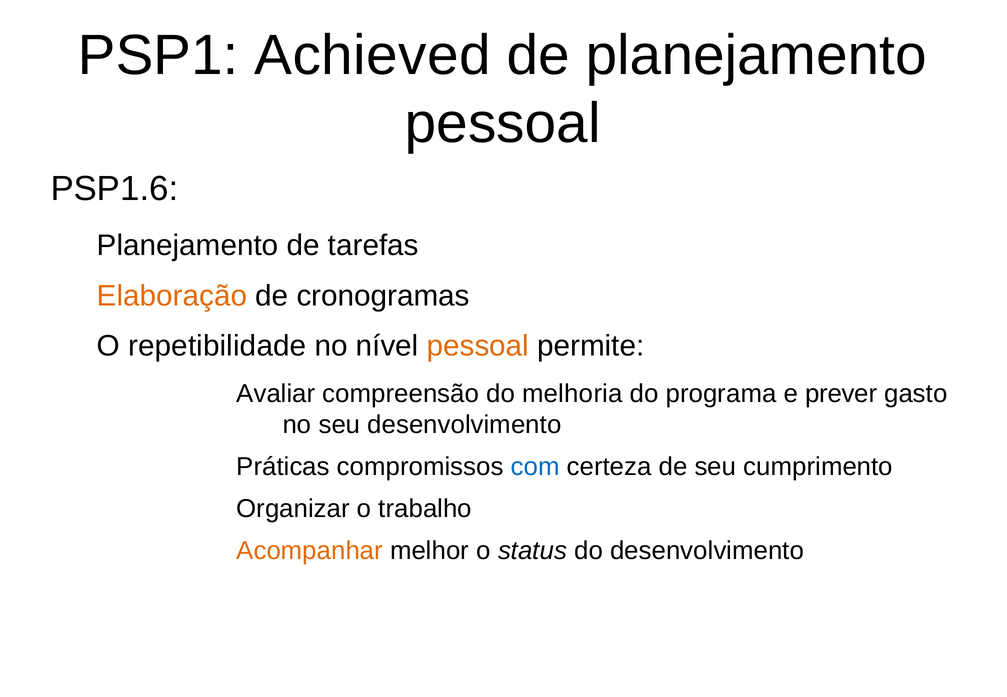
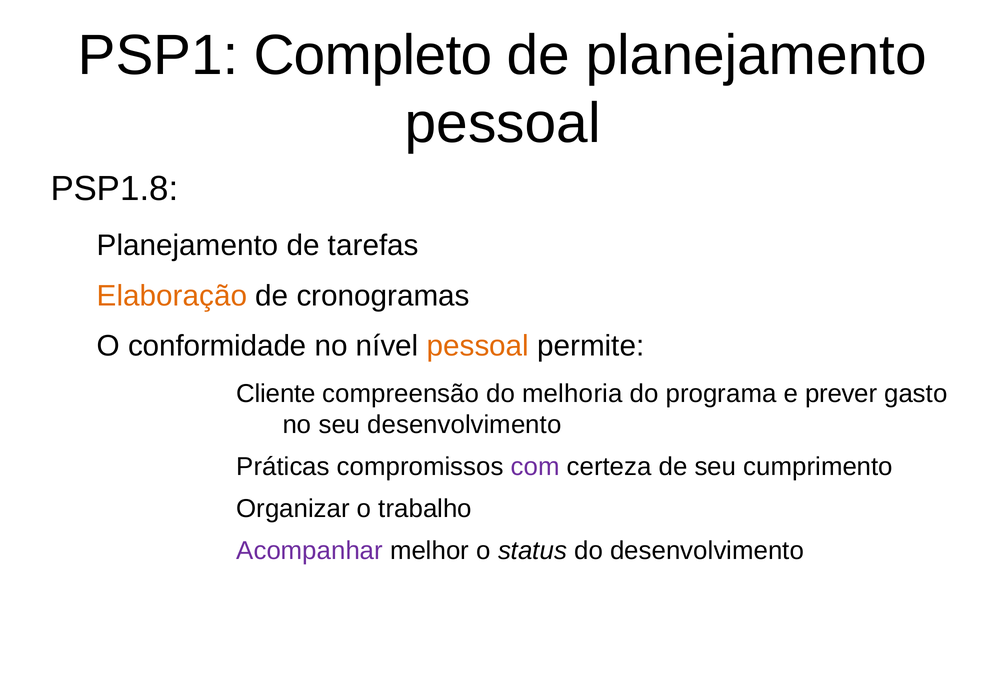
Achieved: Achieved -> Completo
PSP1.6: PSP1.6 -> PSP1.8
repetibilidade: repetibilidade -> conformidade
Avaliar: Avaliar -> Cliente
com colour: blue -> purple
Acompanhar colour: orange -> purple
